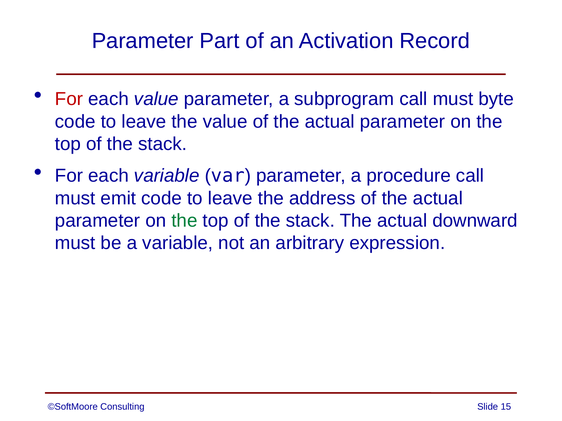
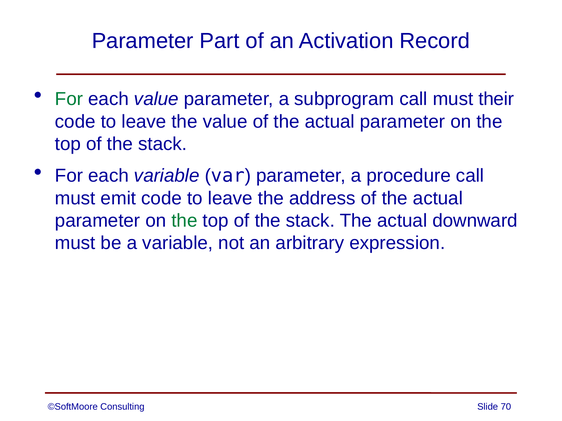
For at (69, 99) colour: red -> green
byte: byte -> their
15: 15 -> 70
